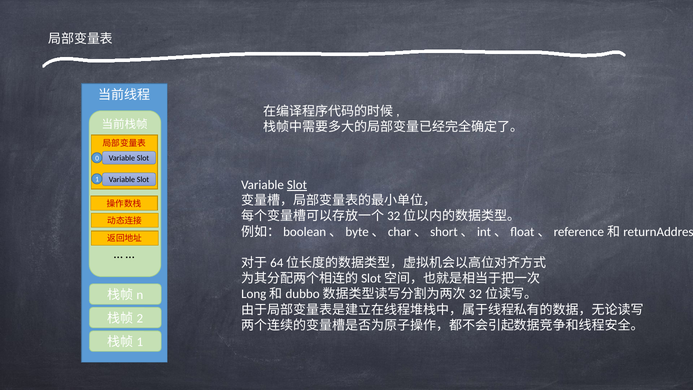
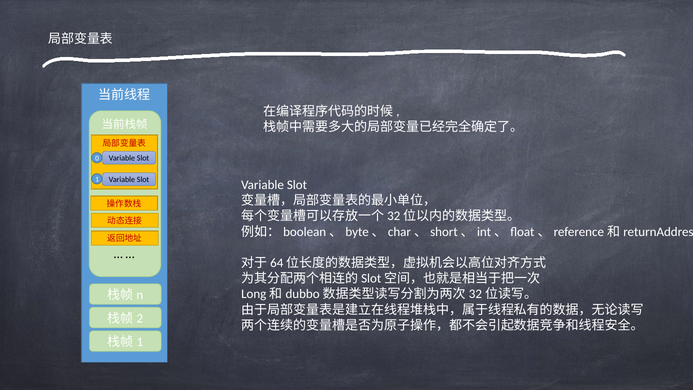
Slot at (297, 185) underline: present -> none
